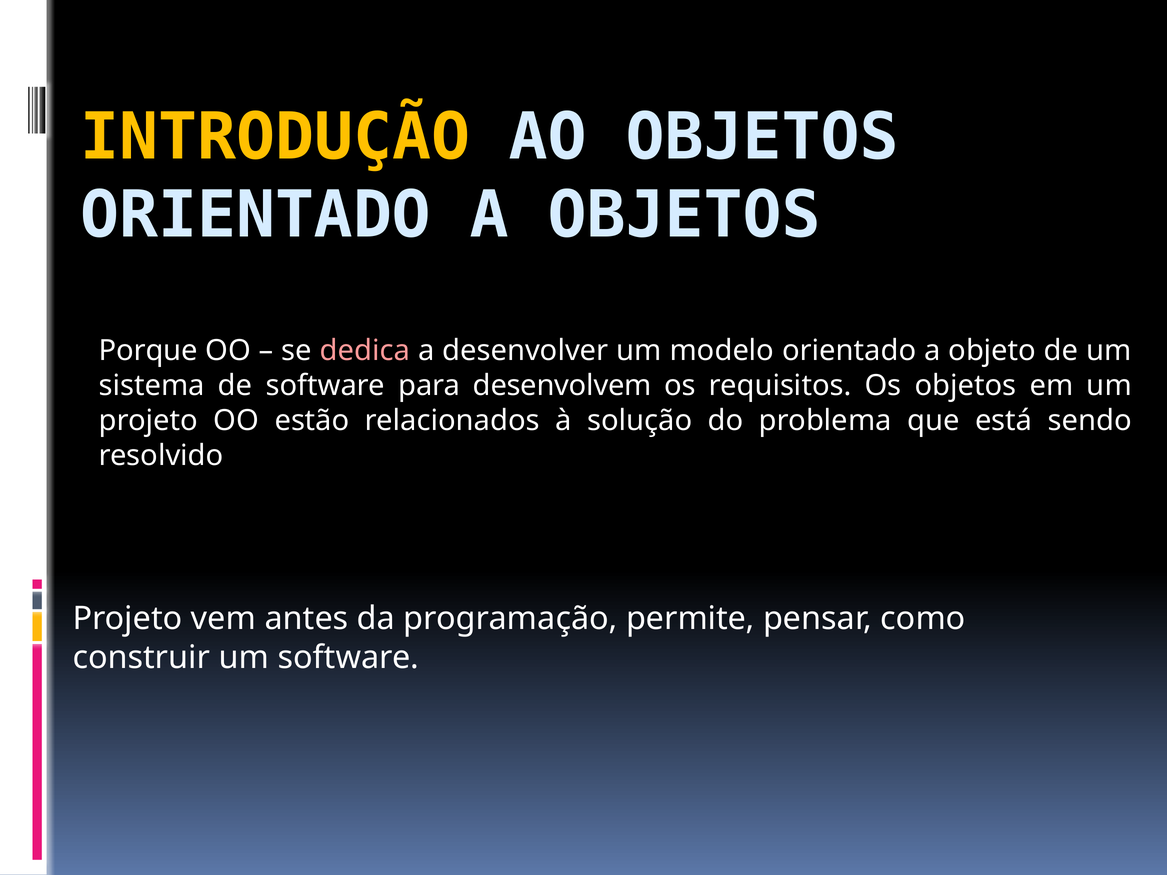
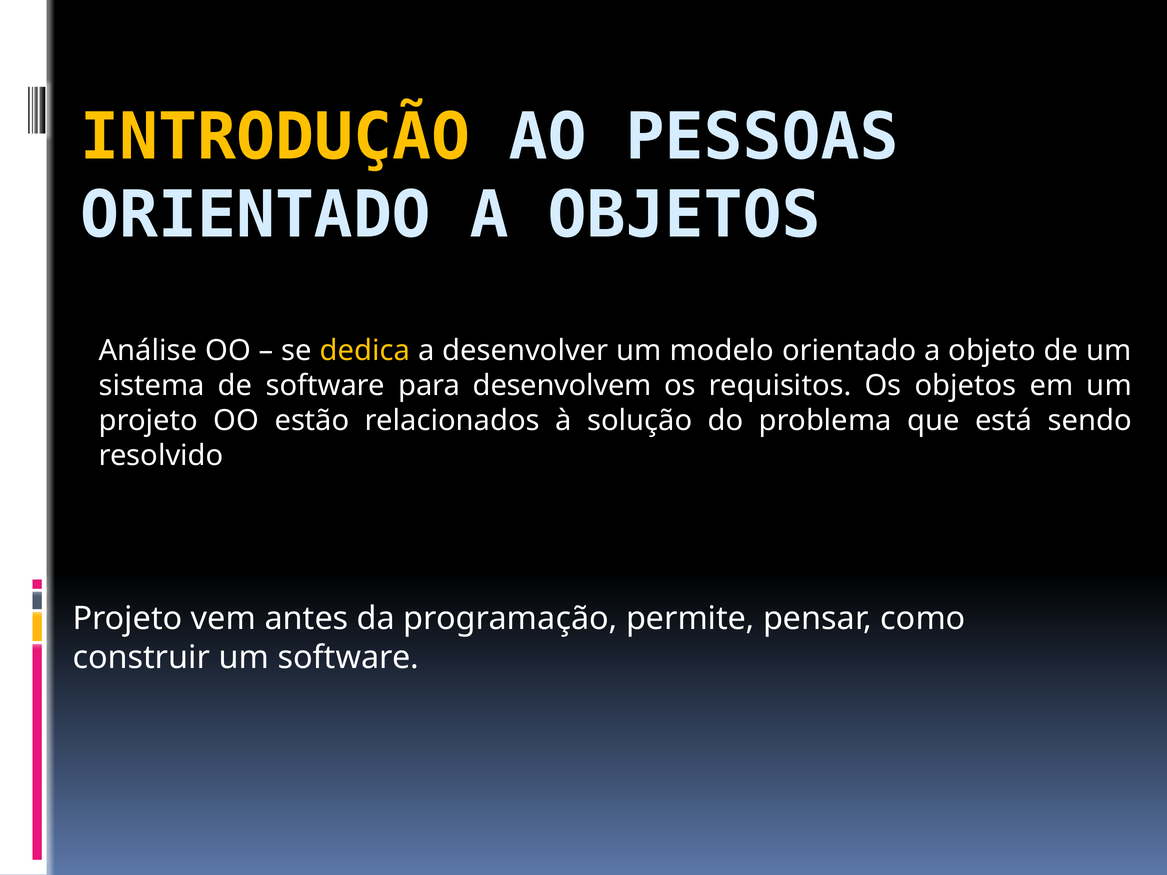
AO OBJETOS: OBJETOS -> PESSOAS
Porque: Porque -> Análise
dedica colour: pink -> yellow
